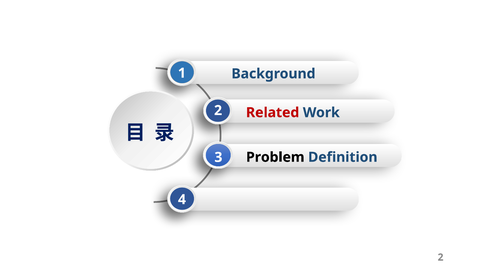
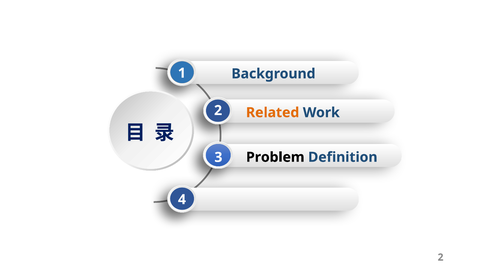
Related colour: red -> orange
